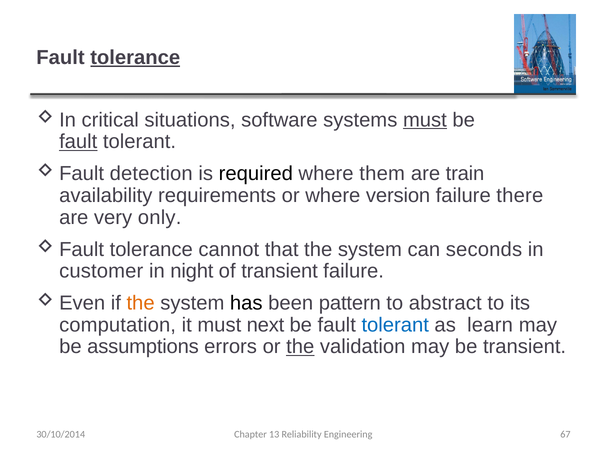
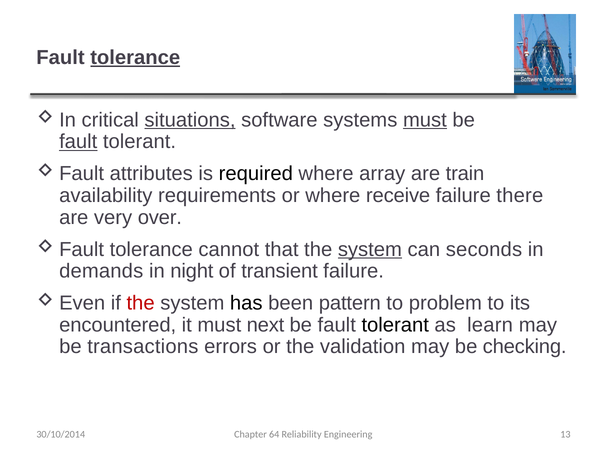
situations underline: none -> present
detection: detection -> attributes
them: them -> array
version: version -> receive
only: only -> over
system at (370, 249) underline: none -> present
customer: customer -> demands
the at (141, 303) colour: orange -> red
abstract: abstract -> problem
computation: computation -> encountered
tolerant at (395, 325) colour: blue -> black
assumptions: assumptions -> transactions
the at (300, 347) underline: present -> none
be transient: transient -> checking
13: 13 -> 64
67: 67 -> 13
